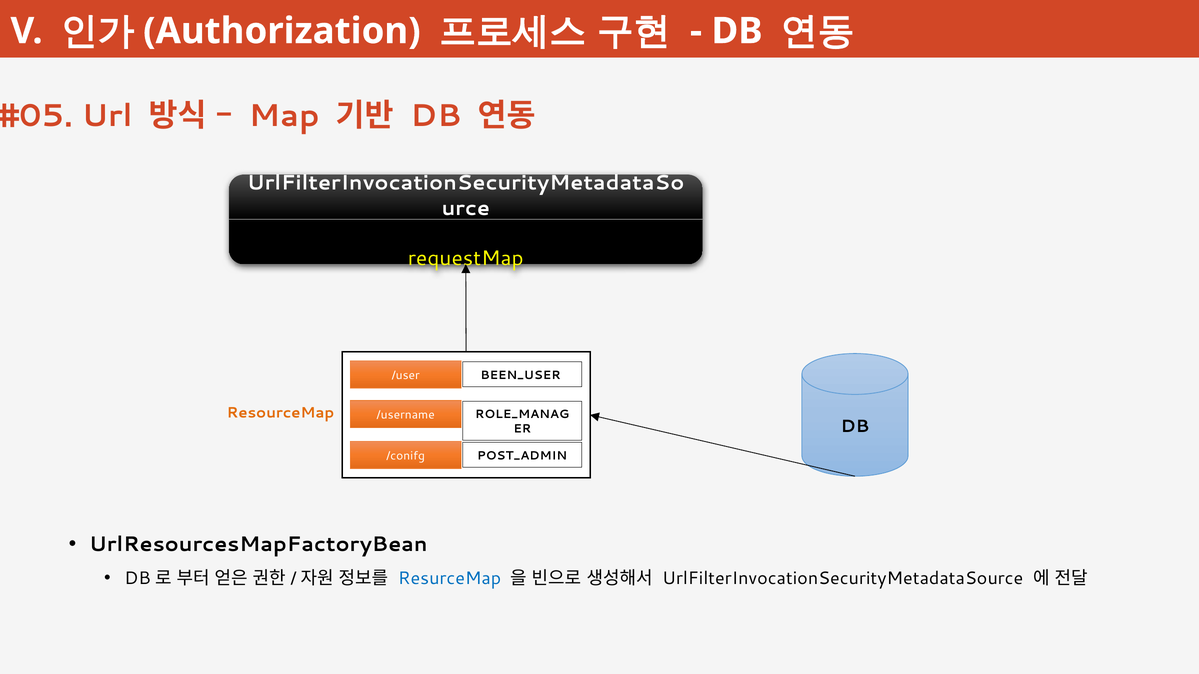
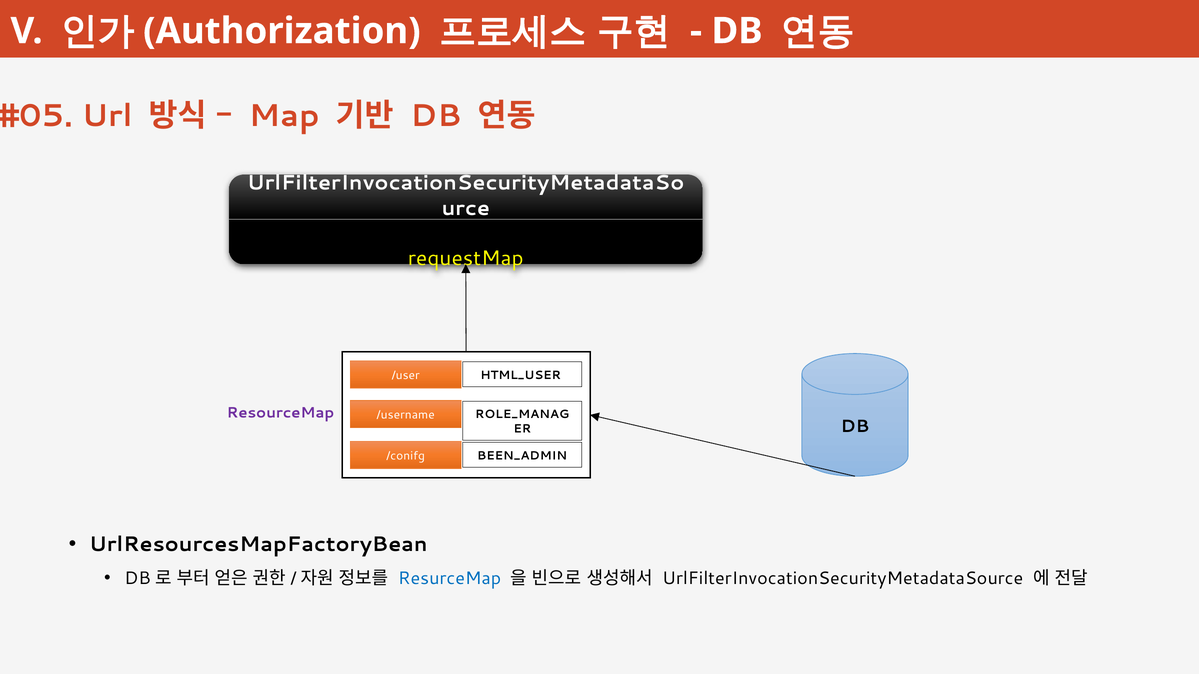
BEEN_USER: BEEN_USER -> HTML_USER
ResourceMap colour: orange -> purple
POST_ADMIN: POST_ADMIN -> BEEN_ADMIN
